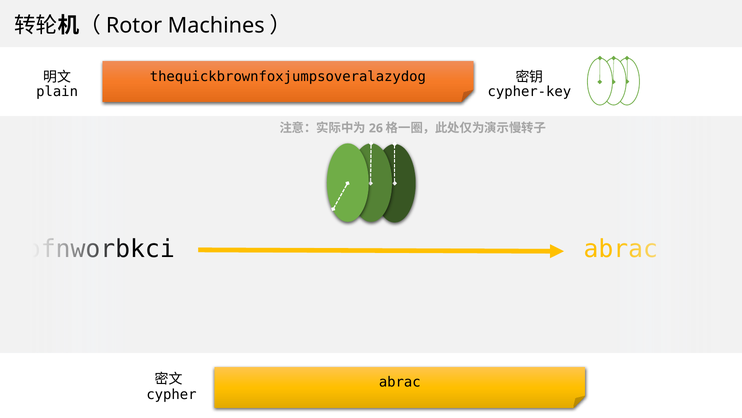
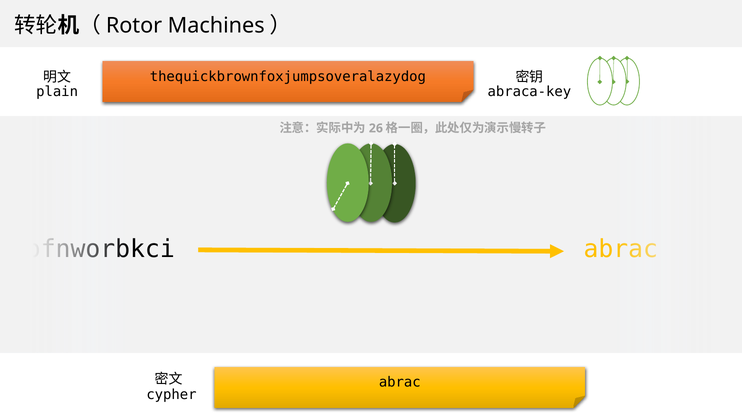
cypher-key: cypher-key -> abraca-key
